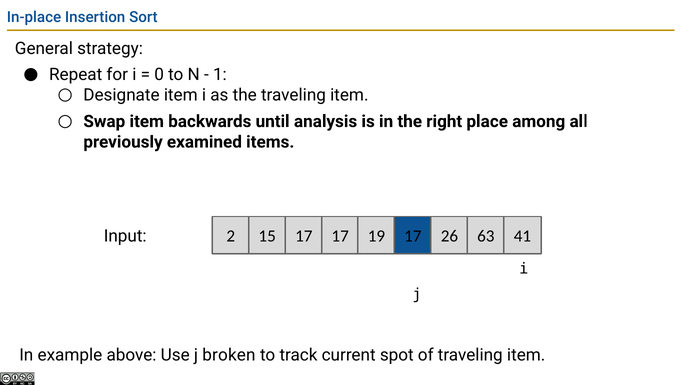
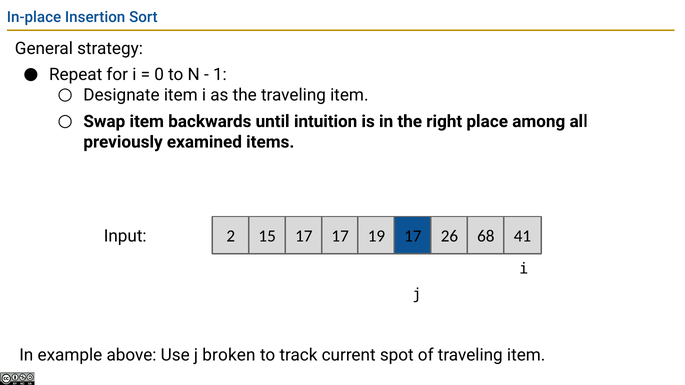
analysis: analysis -> intuition
63: 63 -> 68
